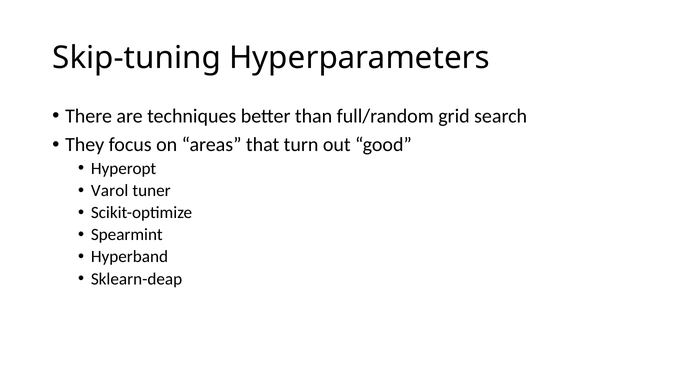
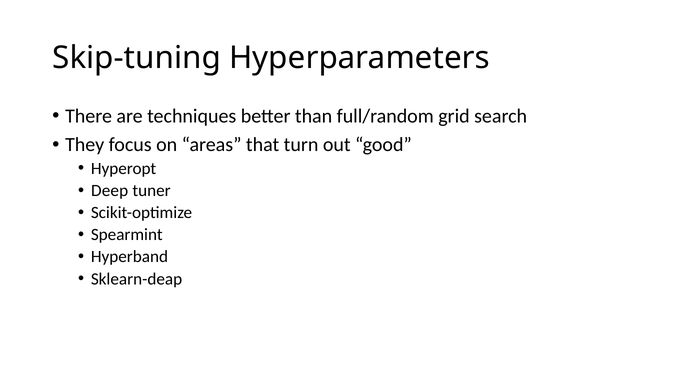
Varol: Varol -> Deep
